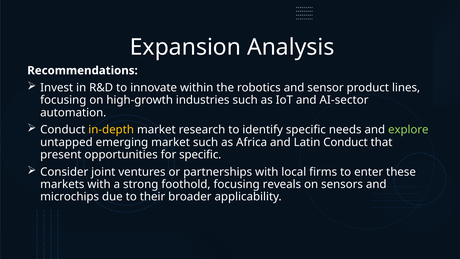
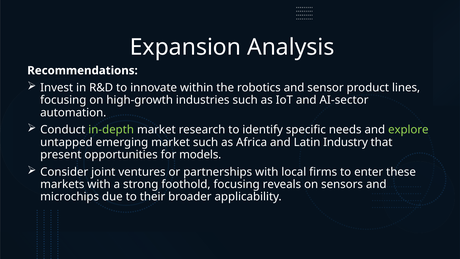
in-depth colour: yellow -> light green
Latin Conduct: Conduct -> Industry
for specific: specific -> models
